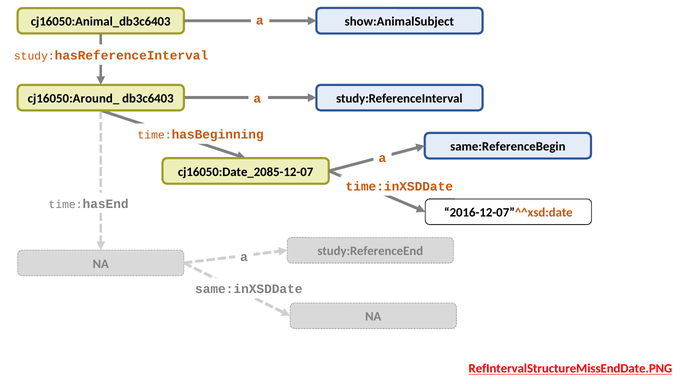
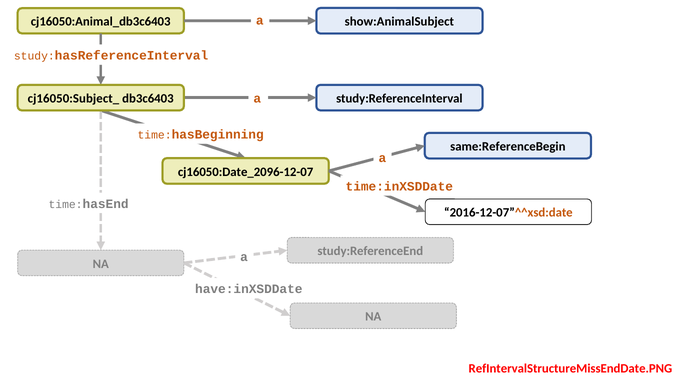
cj16050:Around_: cj16050:Around_ -> cj16050:Subject_
cj16050:Date_2085-12-07: cj16050:Date_2085-12-07 -> cj16050:Date_2096-12-07
same:inXSDDate: same:inXSDDate -> have:inXSDDate
RefIntervalStructureMissEndDate.PNG underline: present -> none
